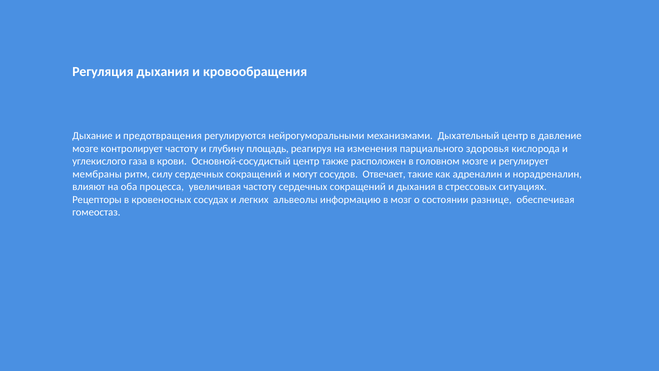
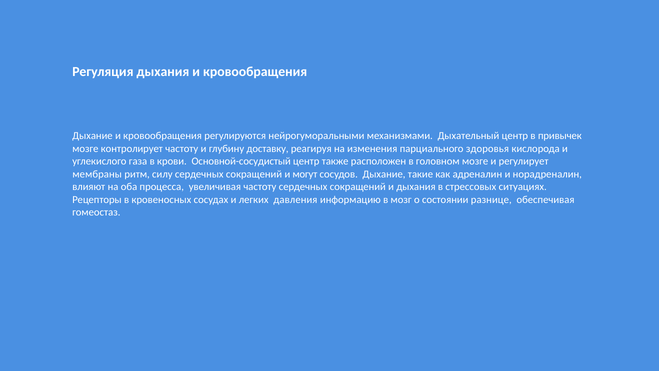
Дыхание и предотвращения: предотвращения -> кровообращения
давление: давление -> привычек
площадь: площадь -> доставку
сосудов Отвечает: Отвечает -> Дыхание
альвеолы: альвеолы -> давления
